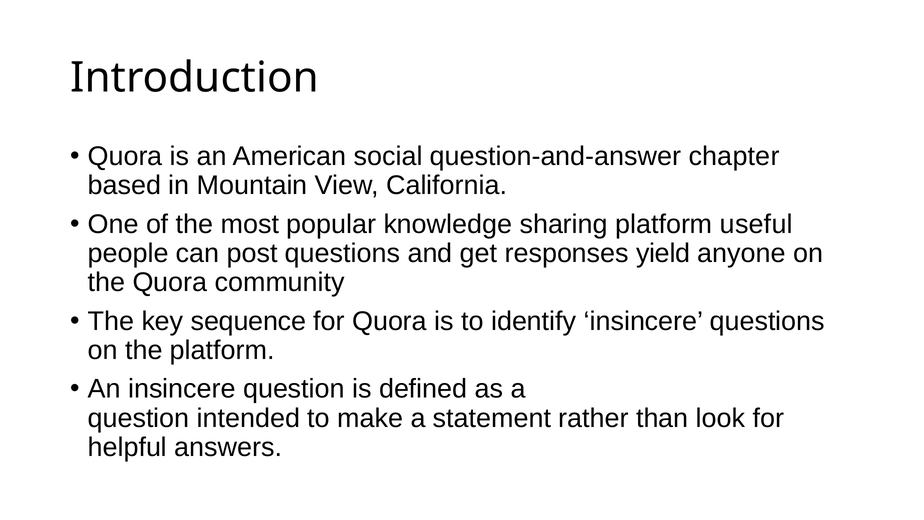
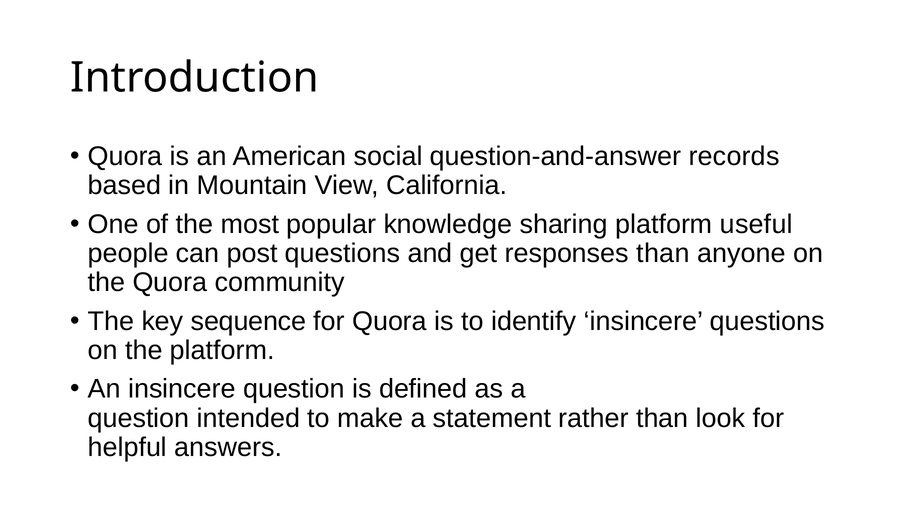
chapter: chapter -> records
responses yield: yield -> than
